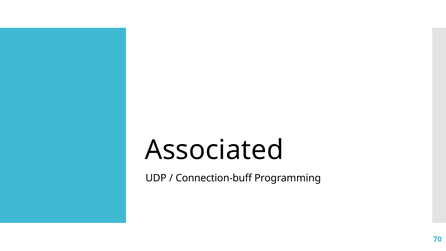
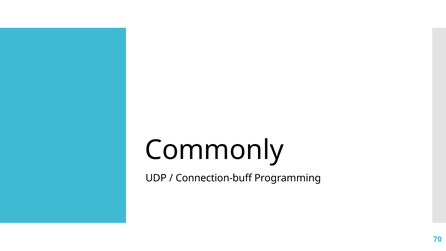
Associated: Associated -> Commonly
